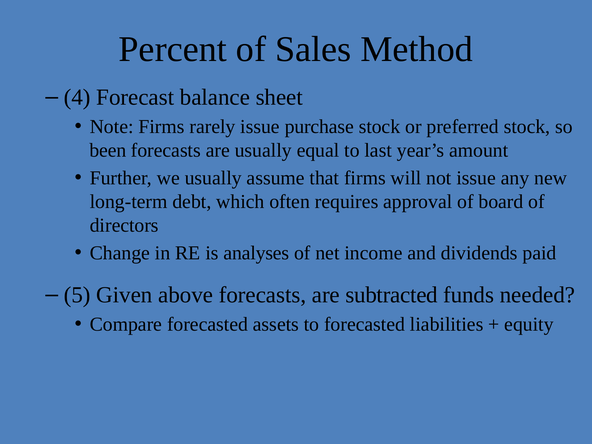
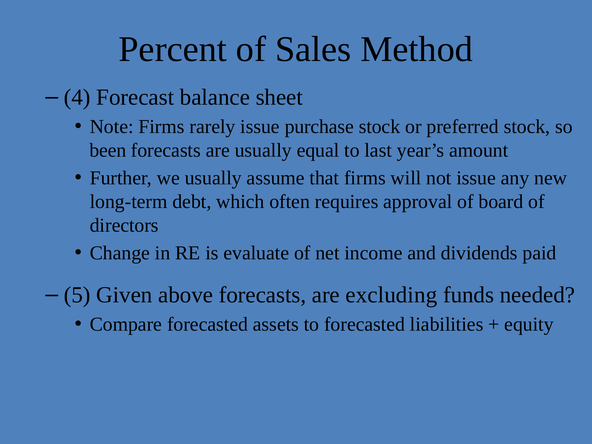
analyses: analyses -> evaluate
subtracted: subtracted -> excluding
